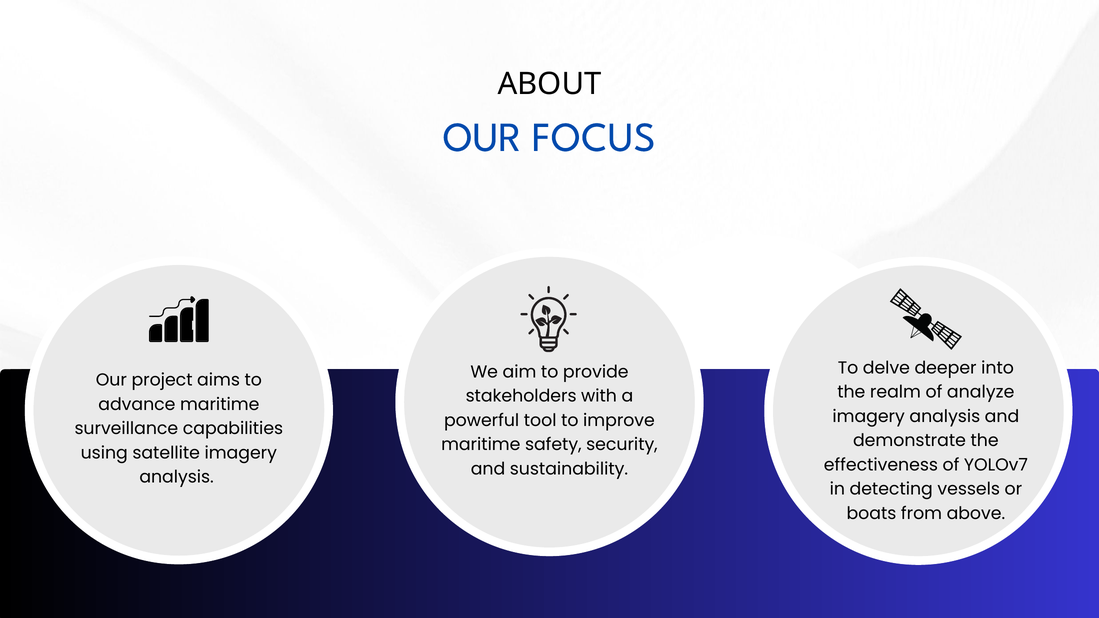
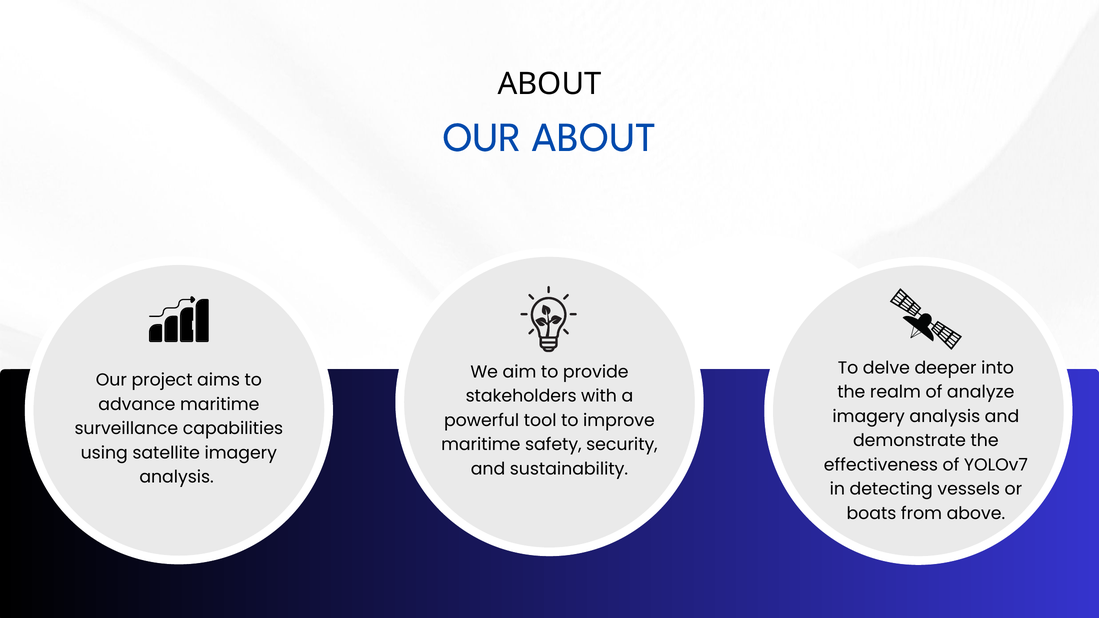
OUR FOCUS: FOCUS -> ABOUT
